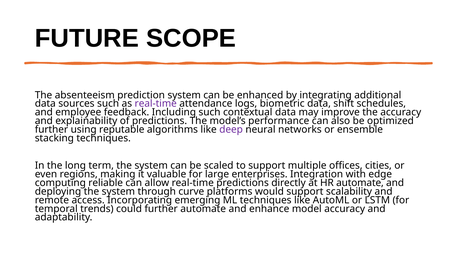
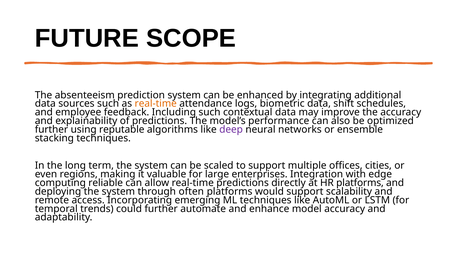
real-time at (156, 104) colour: purple -> orange
HR automate: automate -> platforms
curve: curve -> often
